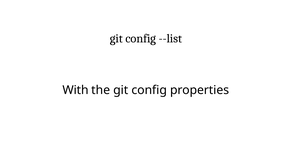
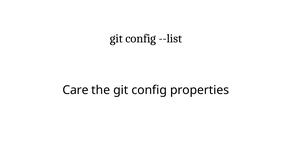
With: With -> Care
